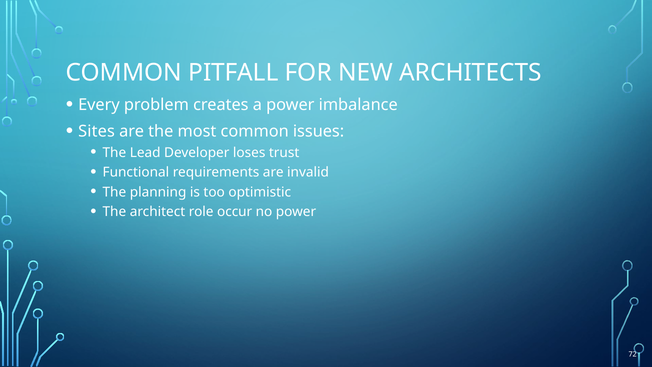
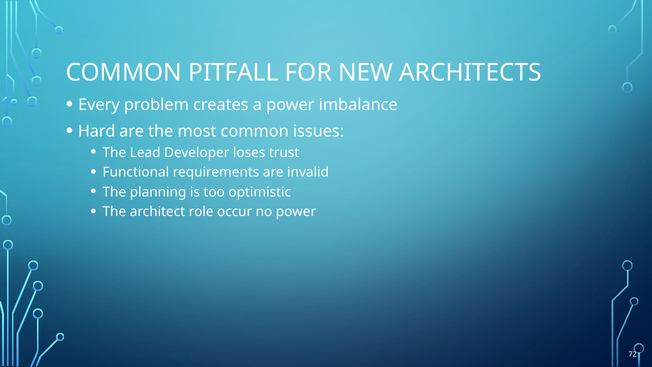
Sites: Sites -> Hard
